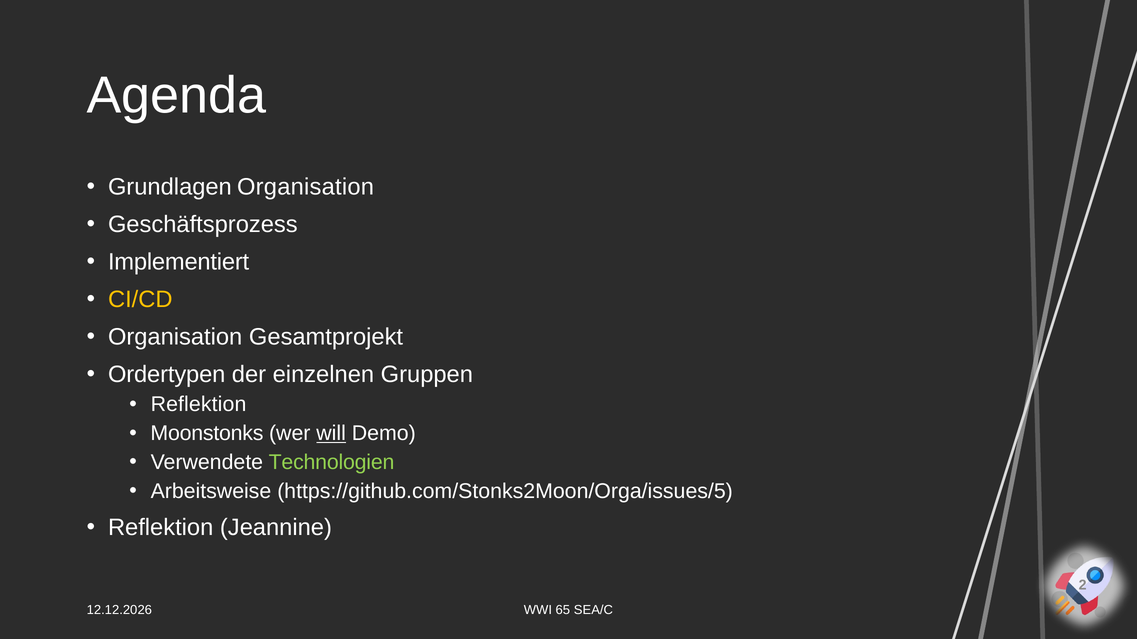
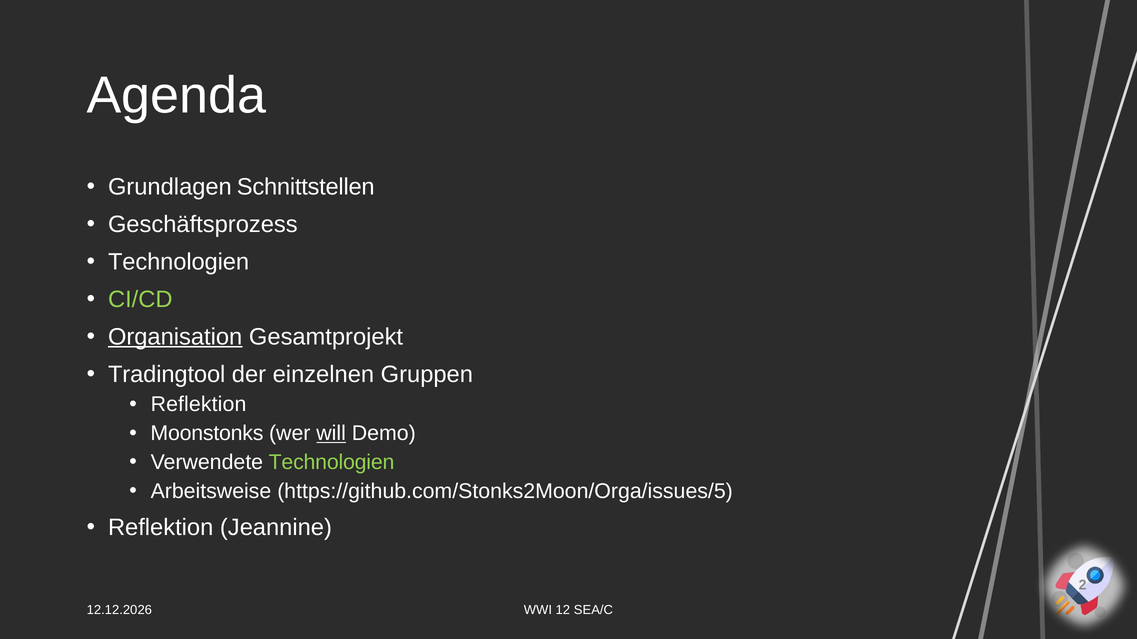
Grundlagen Organisation: Organisation -> Schnittstellen
Implementiert at (179, 262): Implementiert -> Technologien
CI/CD colour: yellow -> light green
Organisation at (175, 337) underline: none -> present
Ordertypen: Ordertypen -> Tradingtool
65: 65 -> 12
